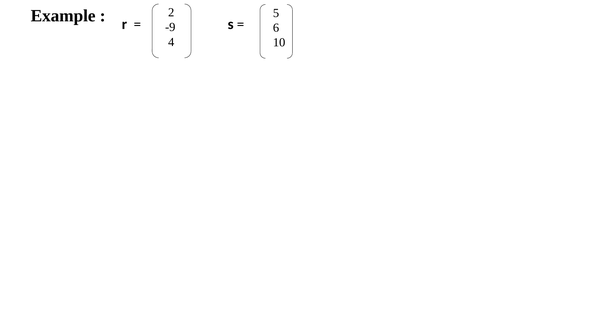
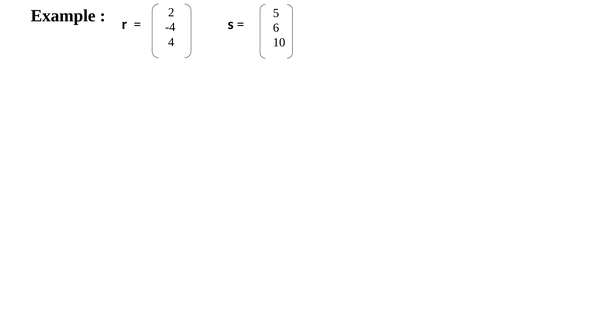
-9: -9 -> -4
